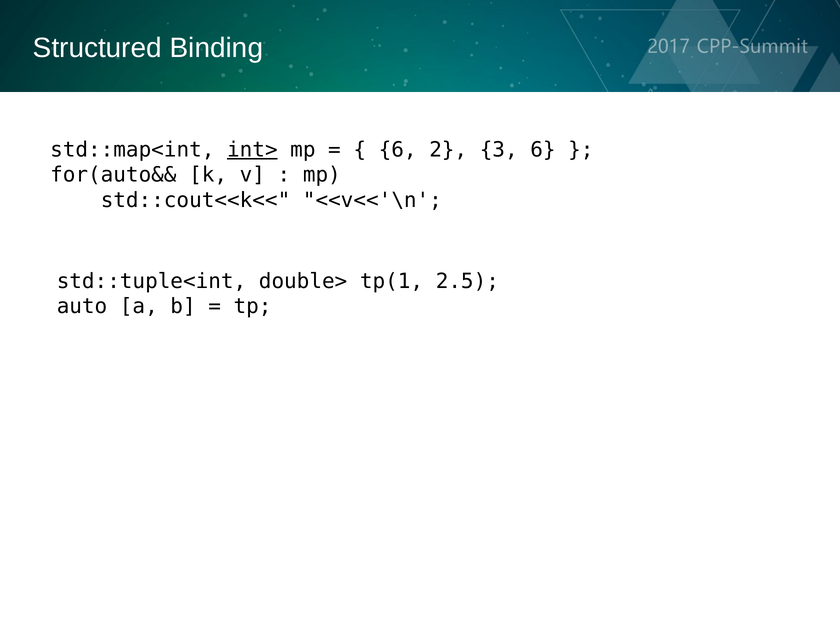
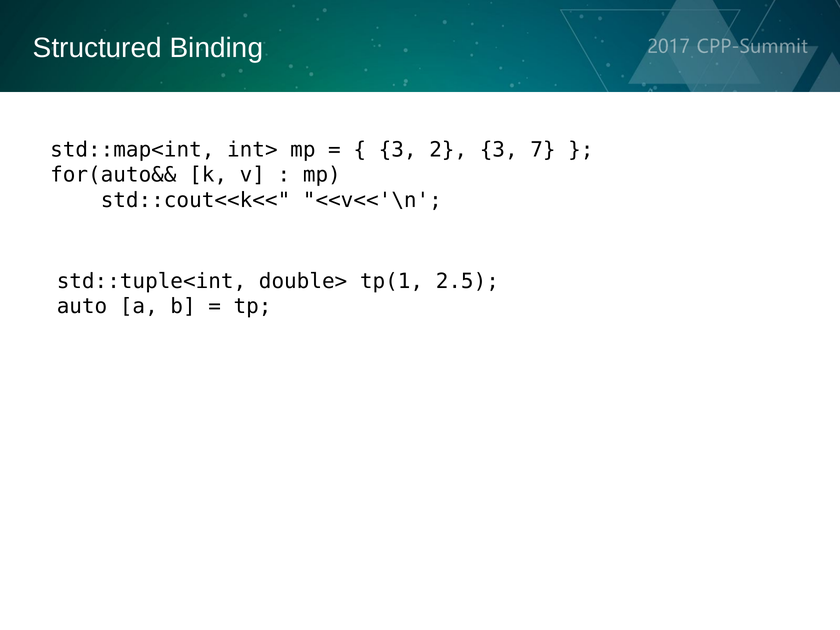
int> underline: present -> none
6 at (398, 150): 6 -> 3
3 6: 6 -> 7
